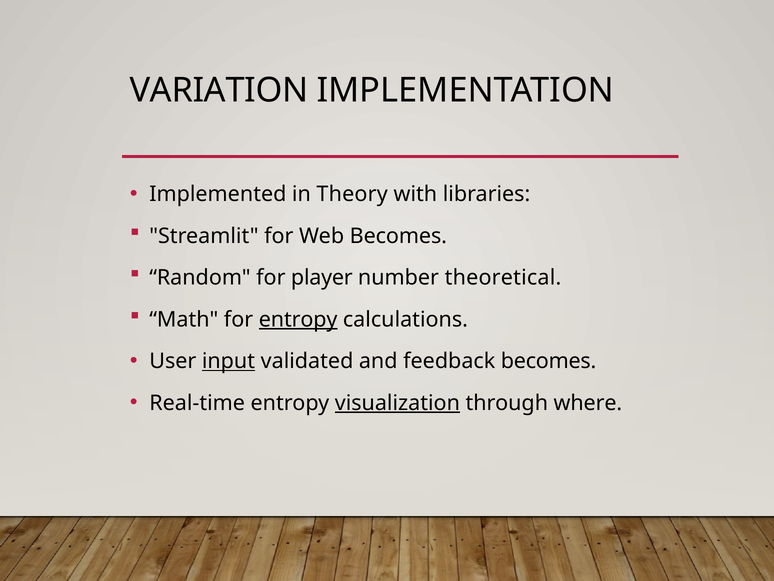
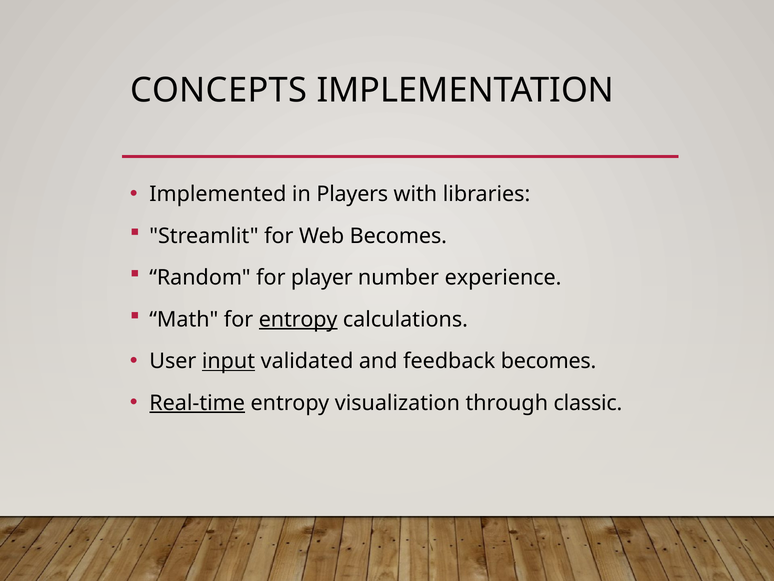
VARIATION: VARIATION -> CONCEPTS
Theory: Theory -> Players
theoretical: theoretical -> experience
Real-time underline: none -> present
visualization underline: present -> none
where: where -> classic
